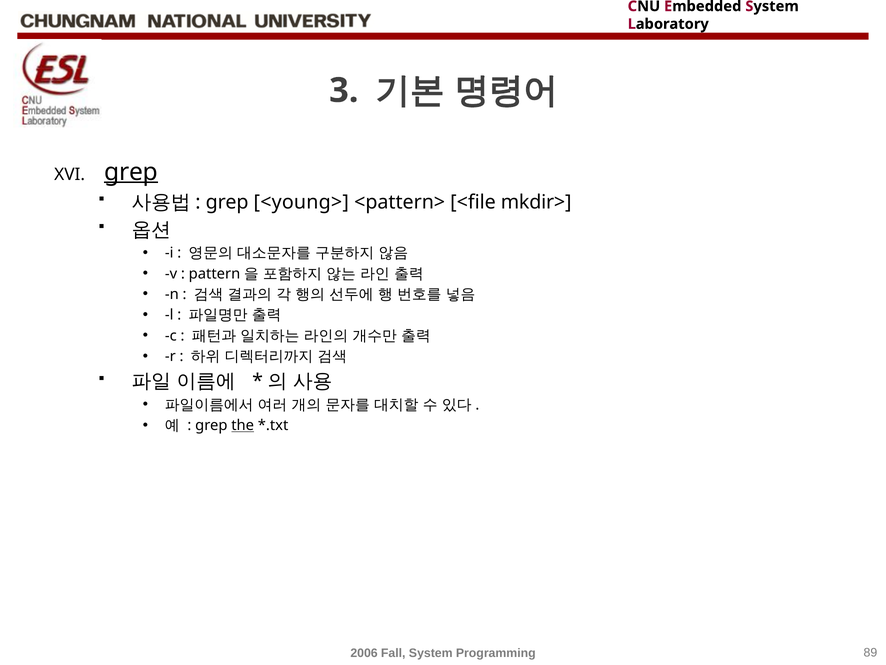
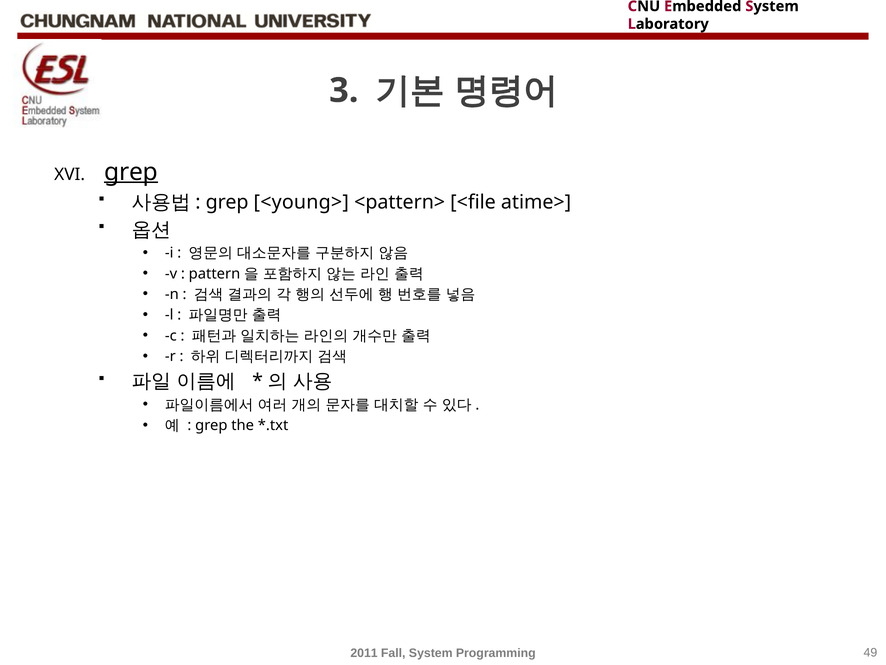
mkdir>: mkdir> -> atime>
the underline: present -> none
2006: 2006 -> 2011
89: 89 -> 49
